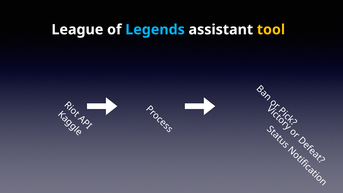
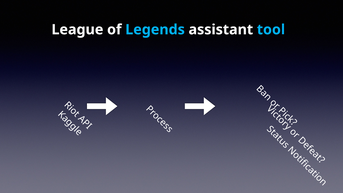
tool colour: yellow -> light blue
